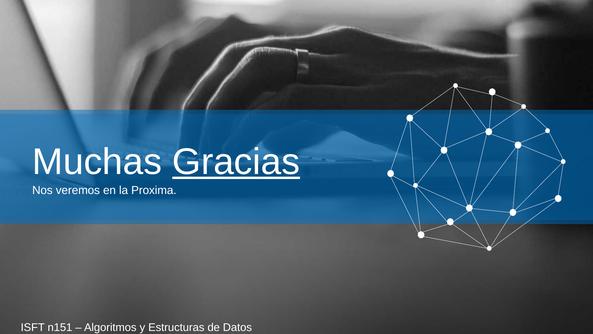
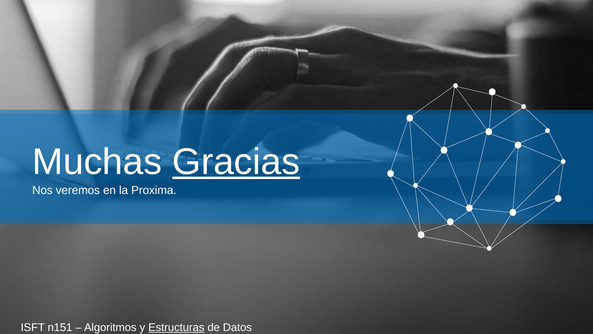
Estructuras underline: none -> present
